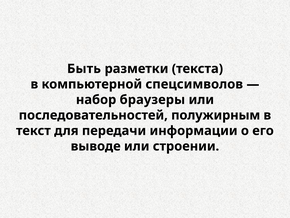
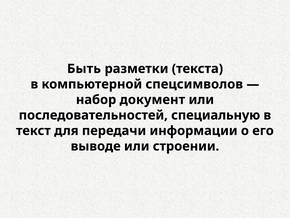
браузеры: браузеры -> документ
полужирным: полужирным -> специальную
